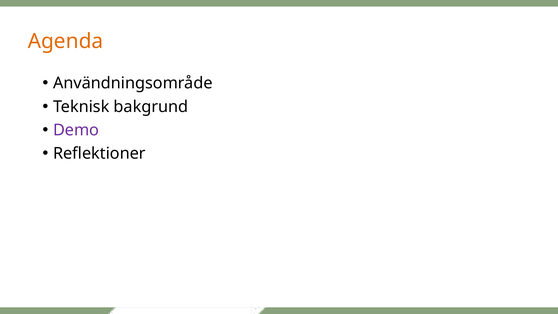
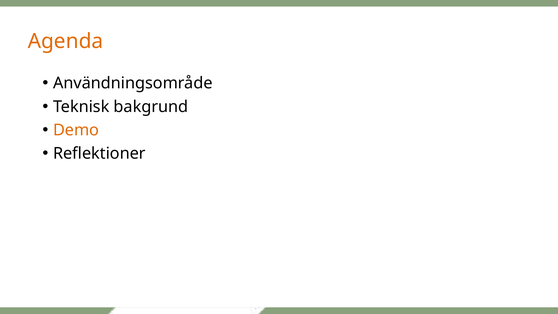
Demo colour: purple -> orange
